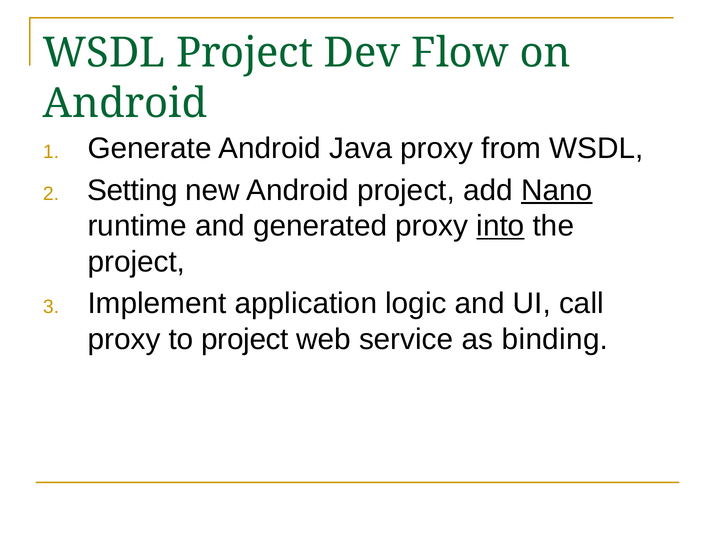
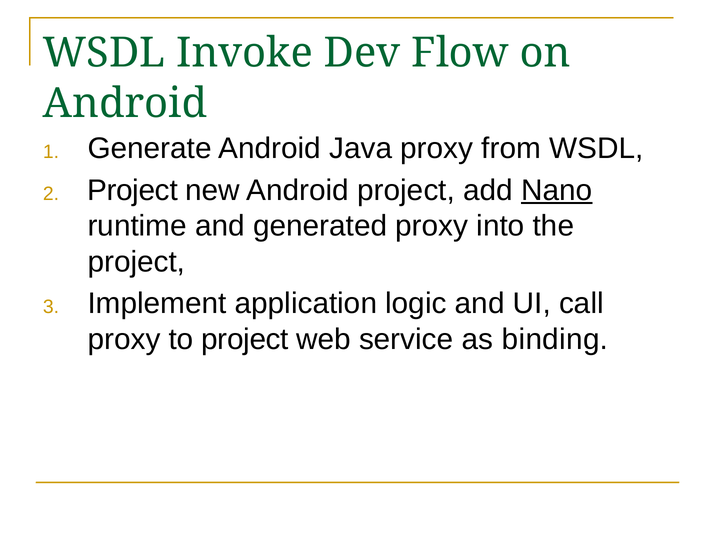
WSDL Project: Project -> Invoke
Setting at (132, 190): Setting -> Project
into underline: present -> none
